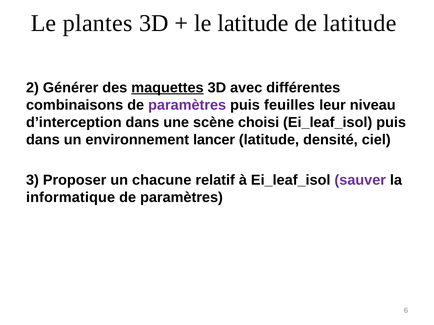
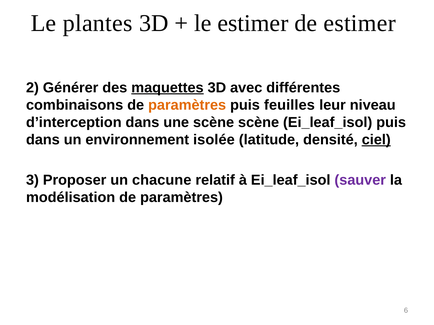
le latitude: latitude -> estimer
de latitude: latitude -> estimer
paramètres at (187, 105) colour: purple -> orange
scène choisi: choisi -> scène
lancer: lancer -> isolée
ciel underline: none -> present
informatique: informatique -> modélisation
